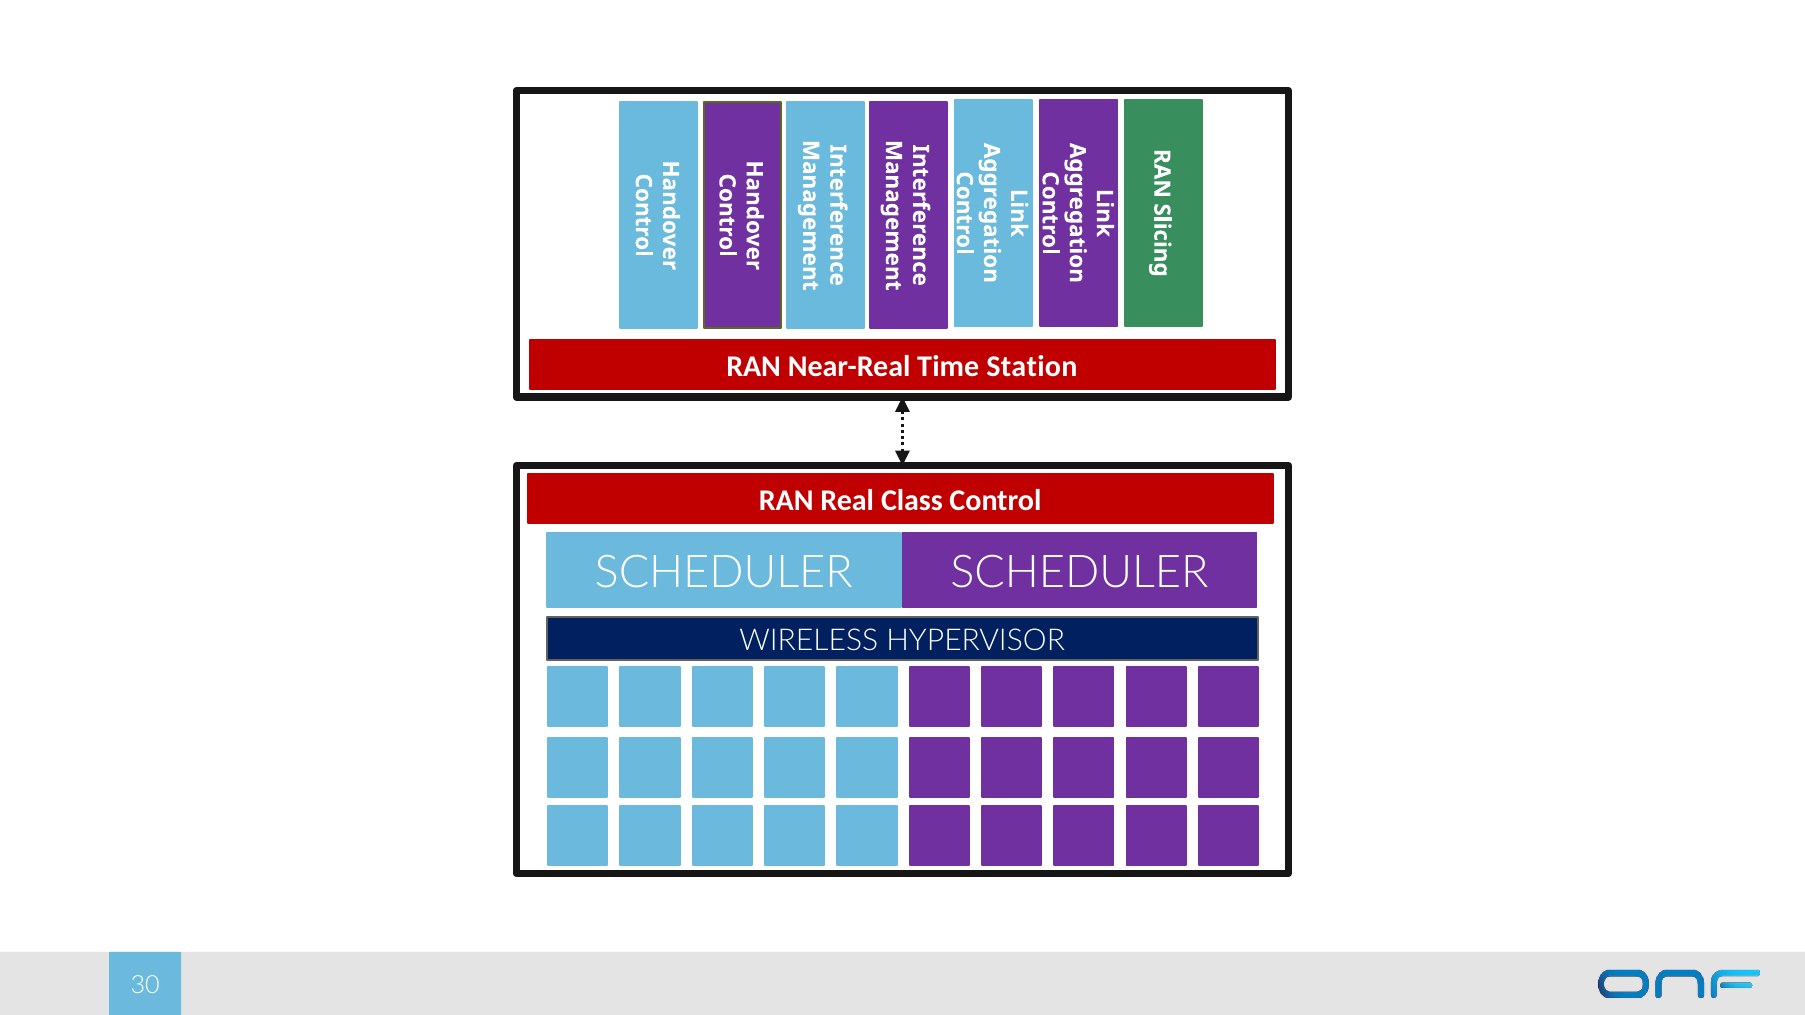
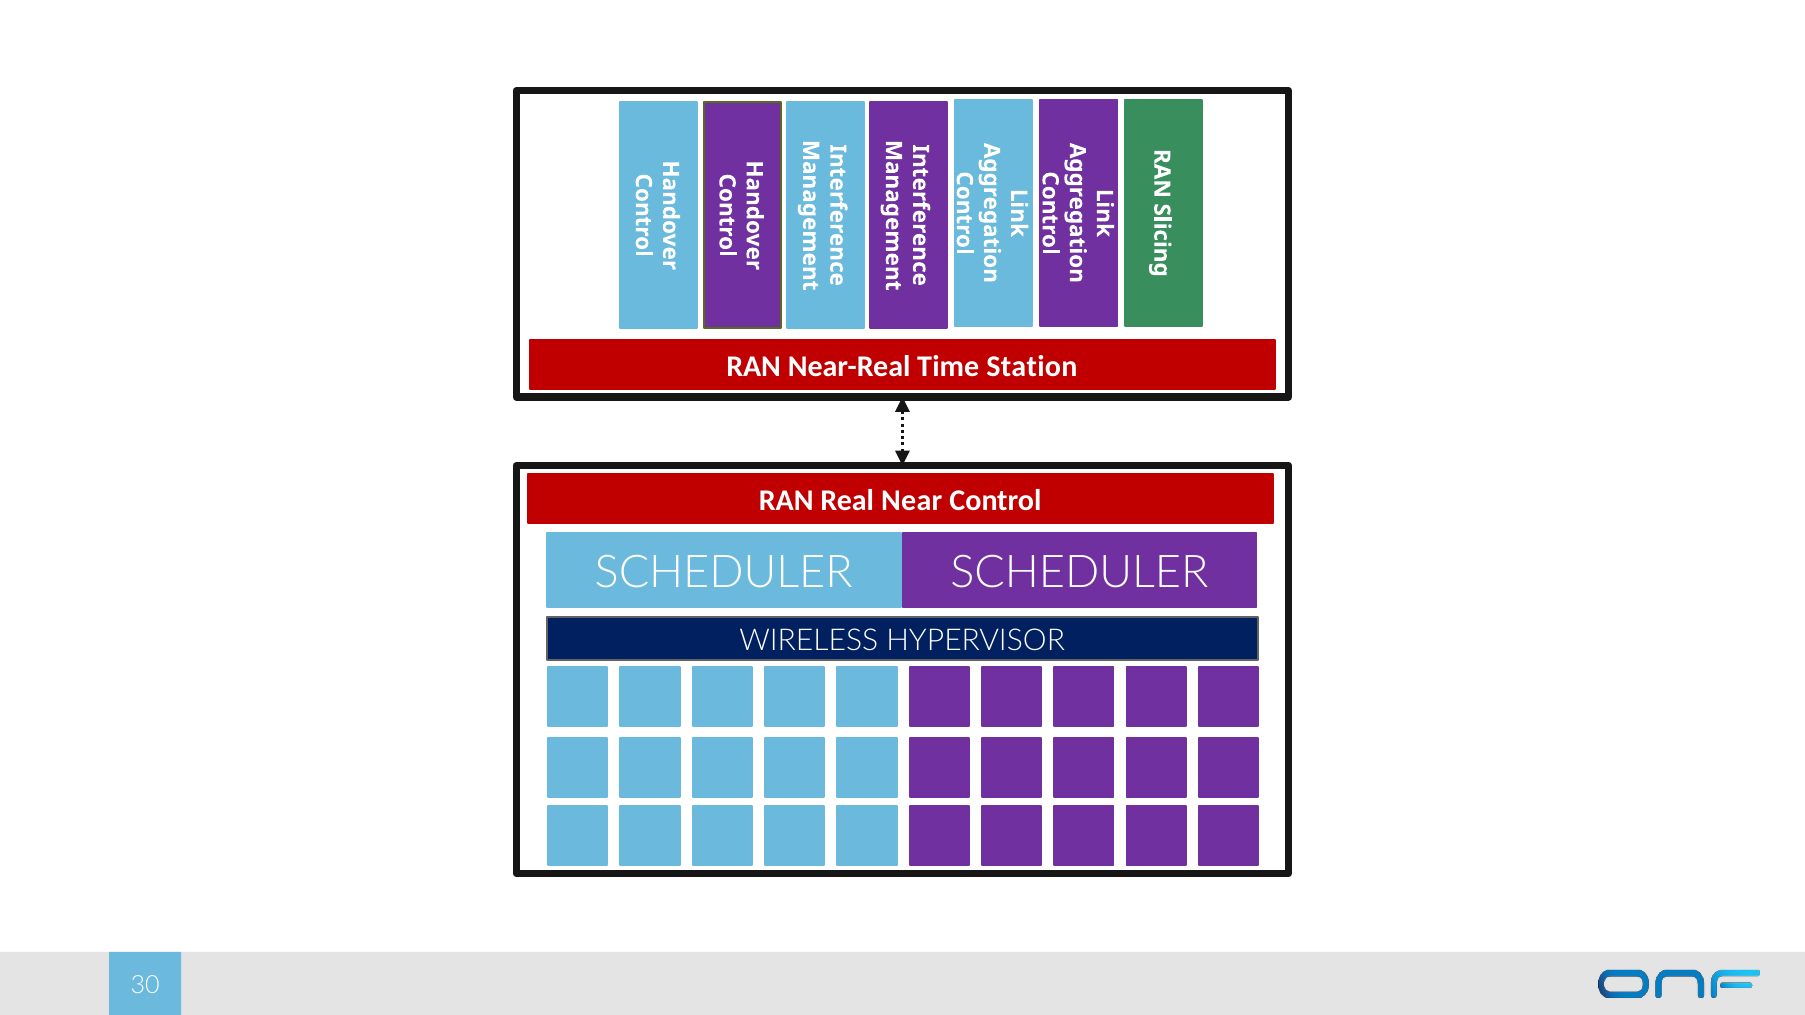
Class: Class -> Near
